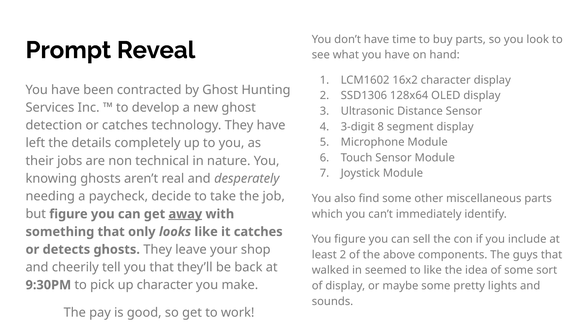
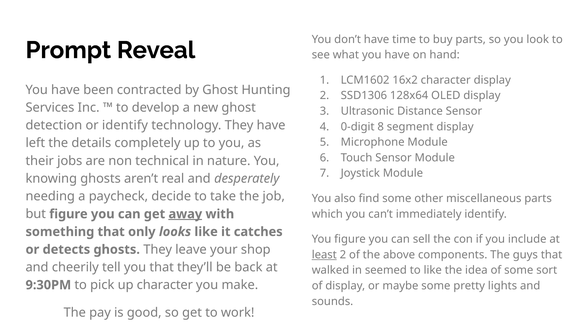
or catches: catches -> identify
3-digit: 3-digit -> 0-digit
least underline: none -> present
